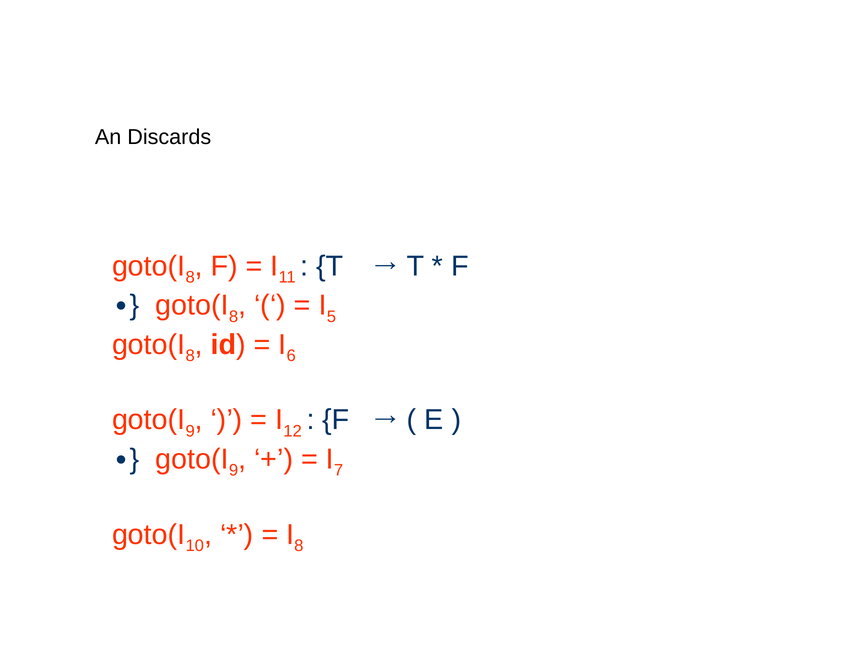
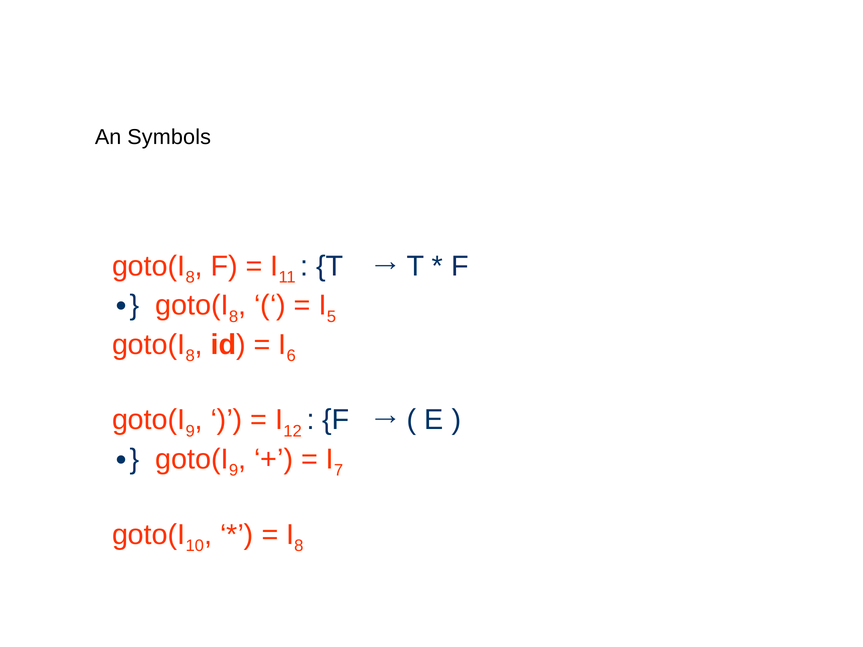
Discards: Discards -> Symbols
